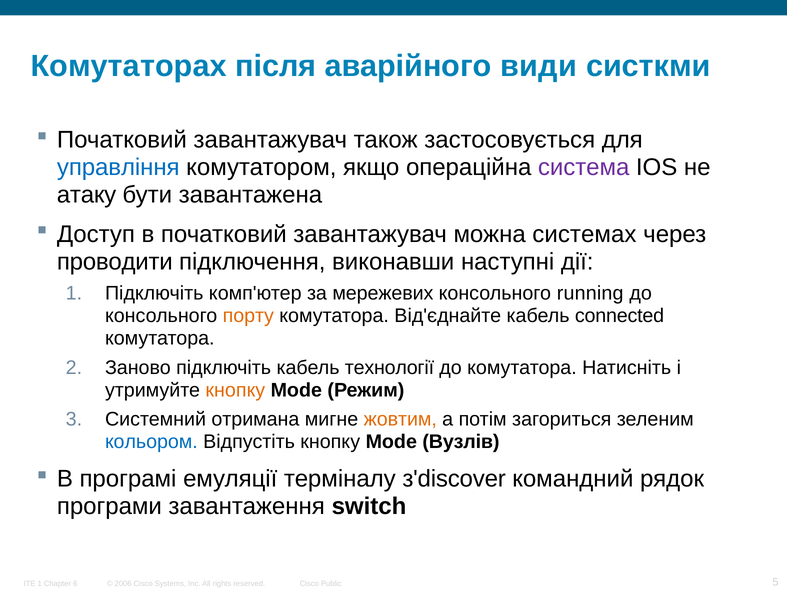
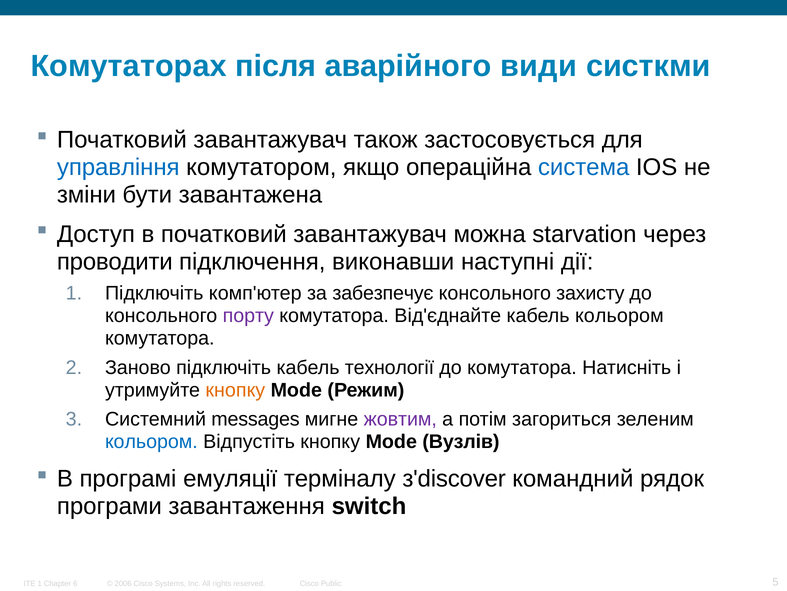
система colour: purple -> blue
атаку: атаку -> зміни
системах: системах -> starvation
мережевих: мережевих -> забезпечує
running: running -> захисту
порту colour: orange -> purple
кабель connected: connected -> кольором
отримана: отримана -> messages
жовтим colour: orange -> purple
